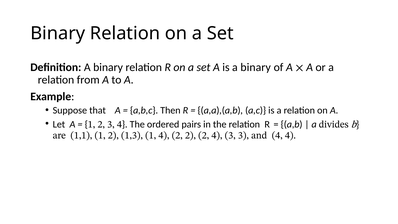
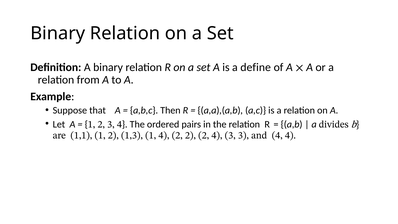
is a binary: binary -> define
